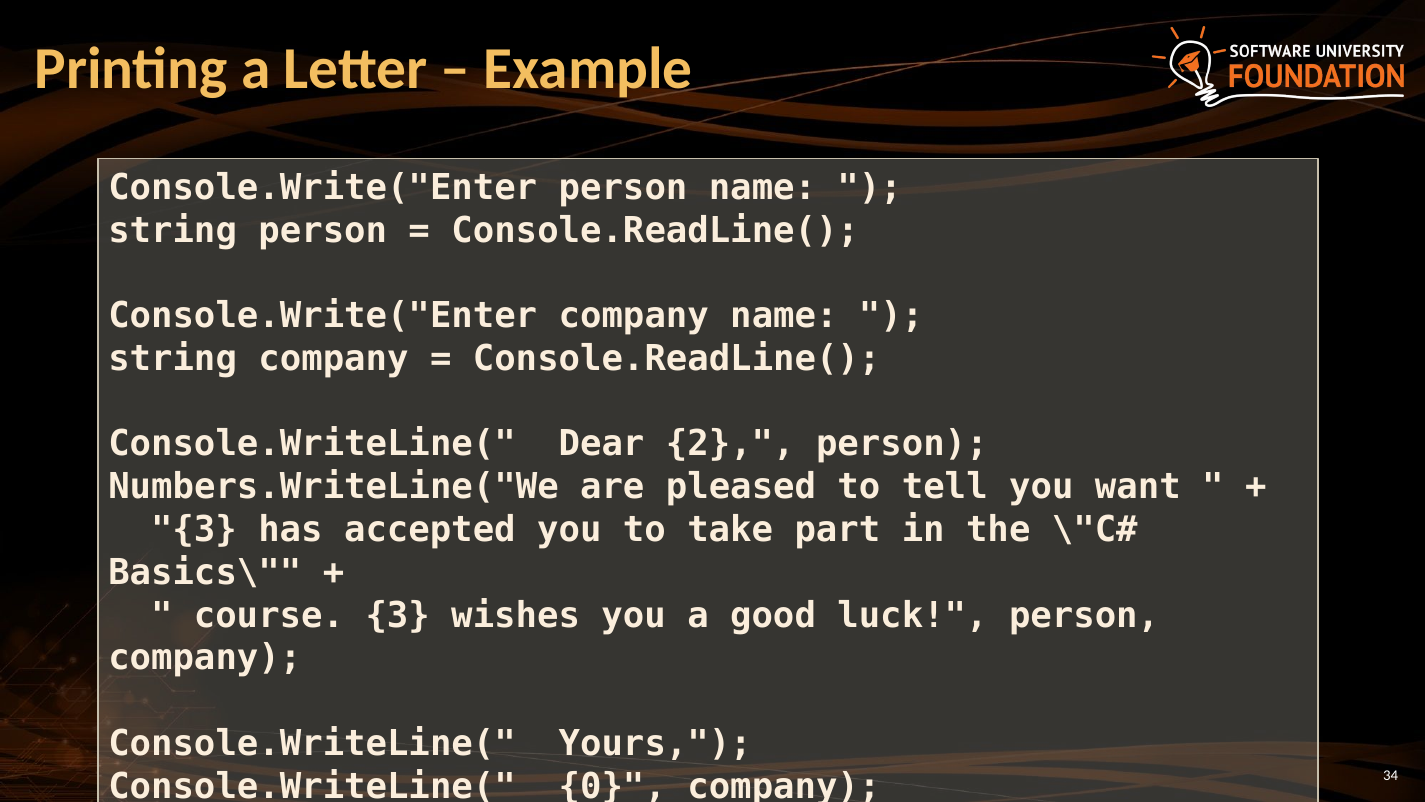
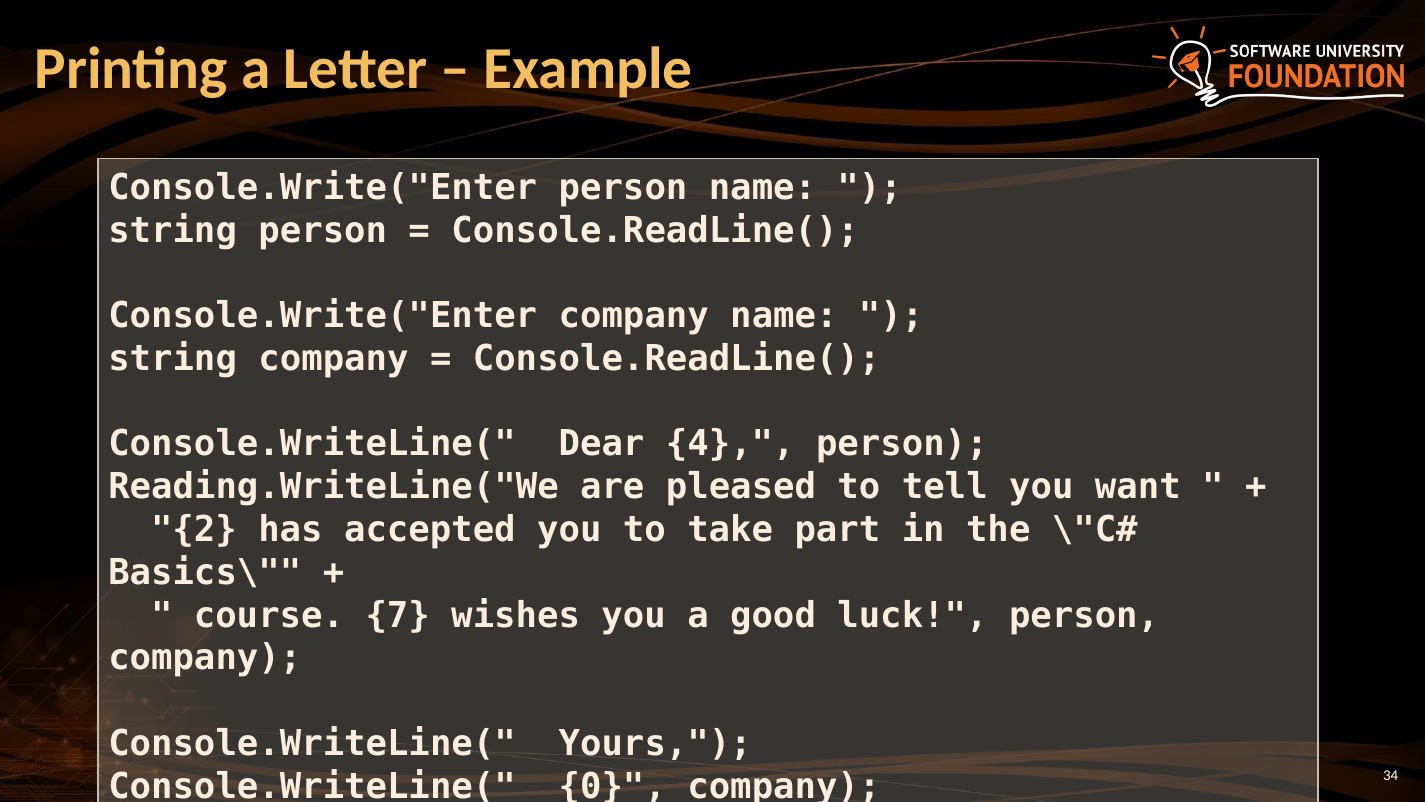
2: 2 -> 4
Numbers.WriteLine("We: Numbers.WriteLine("We -> Reading.WriteLine("We
3 at (194, 530): 3 -> 2
course 3: 3 -> 7
